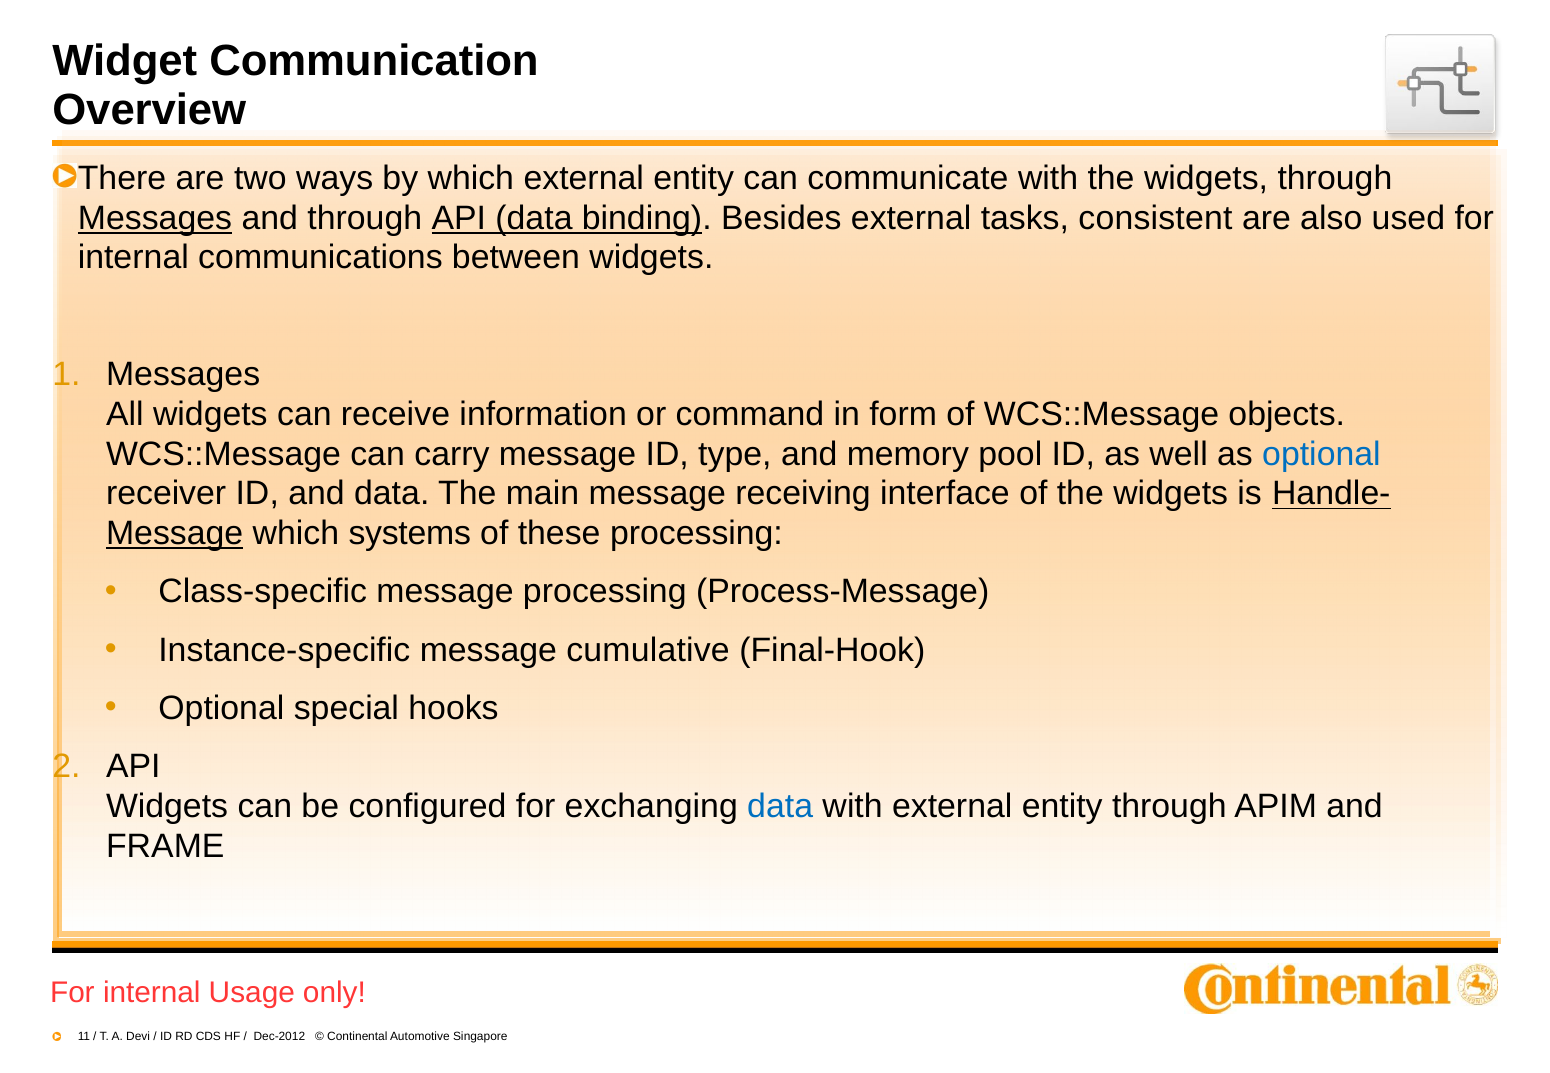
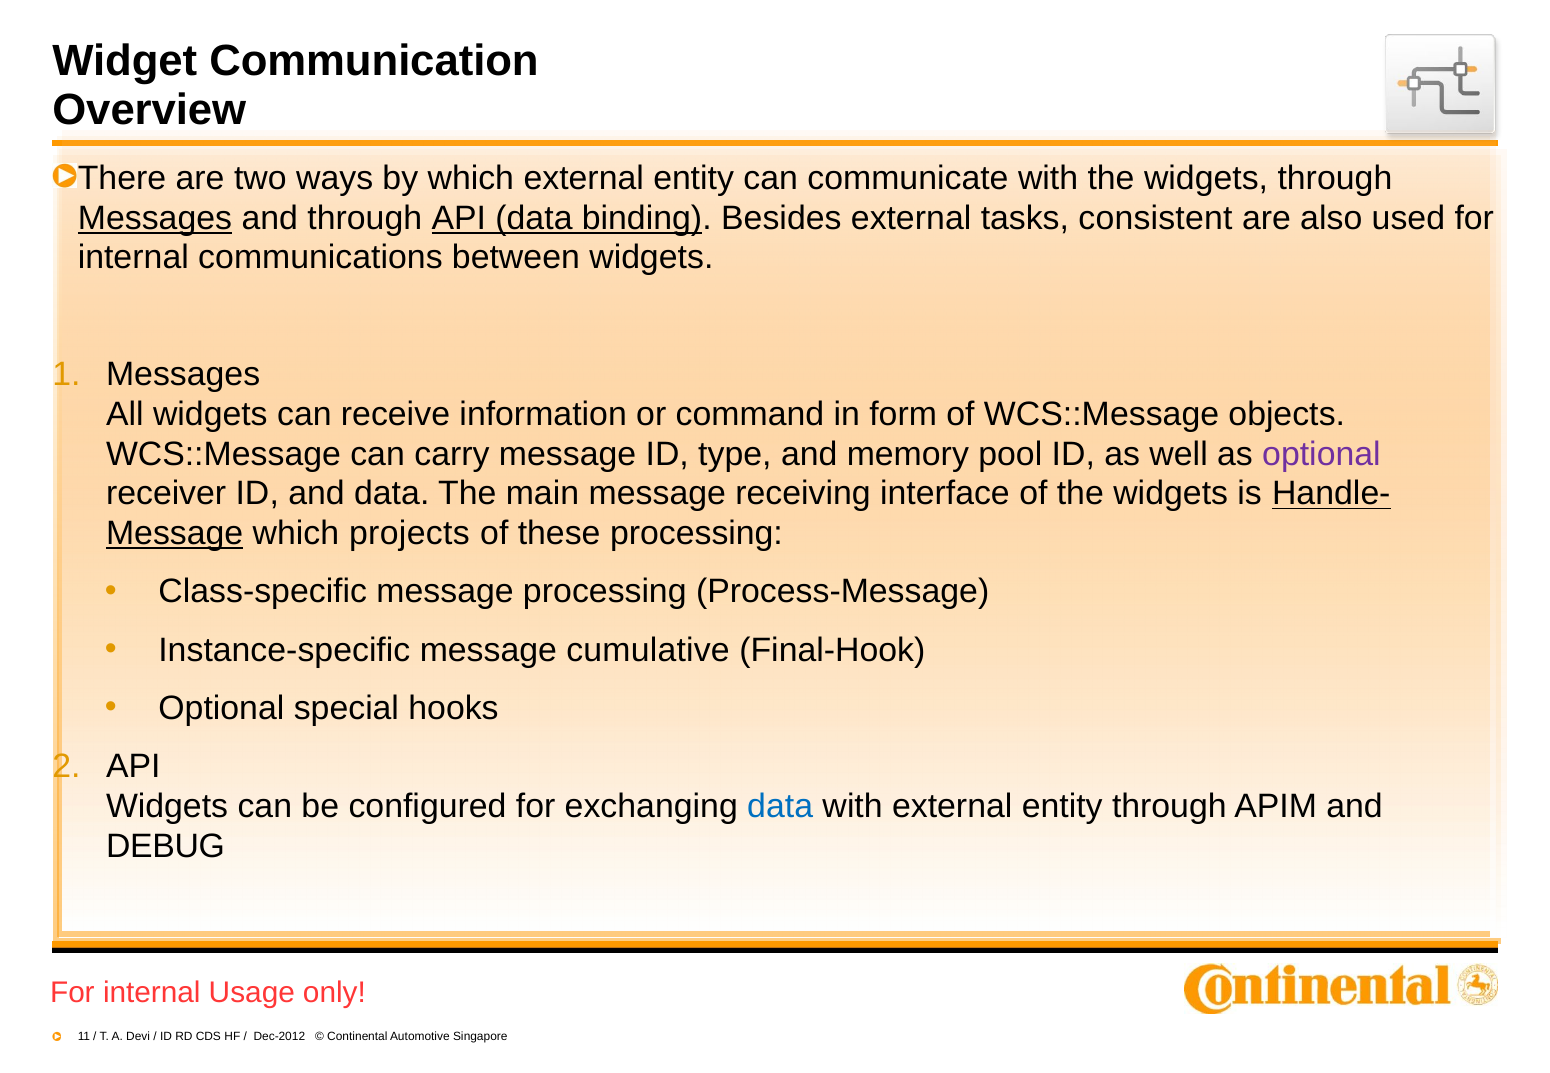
optional at (1321, 454) colour: blue -> purple
systems: systems -> projects
FRAME: FRAME -> DEBUG
